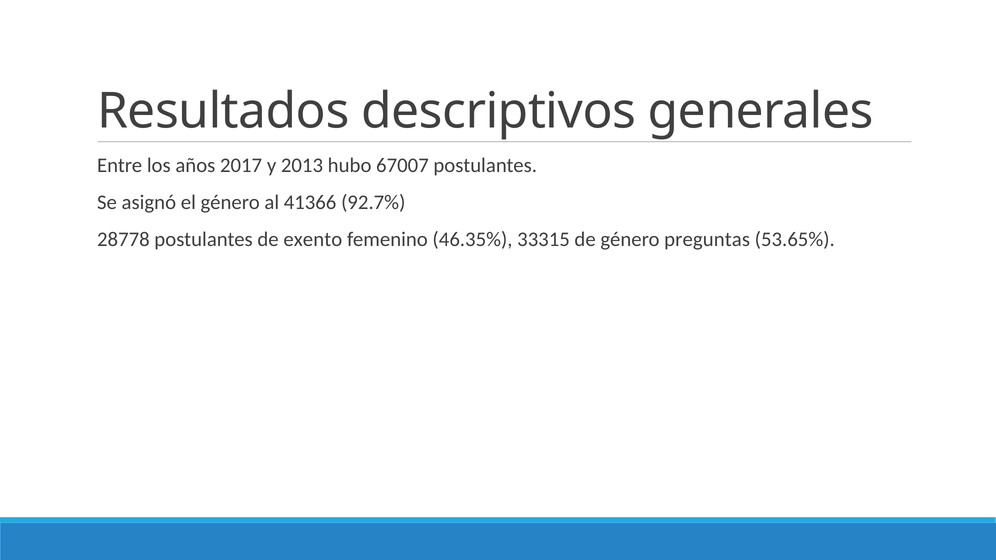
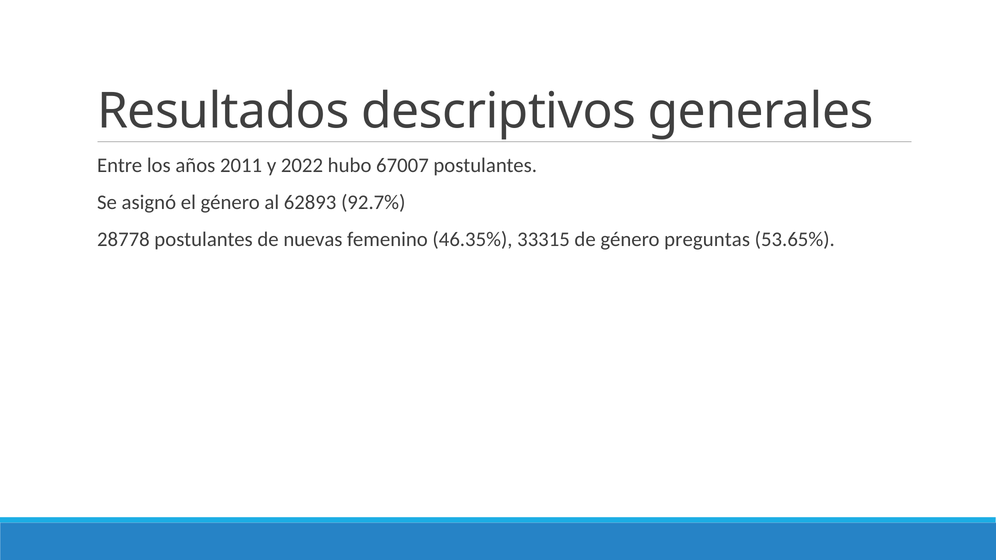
2017: 2017 -> 2011
2013: 2013 -> 2022
41366: 41366 -> 62893
exento: exento -> nuevas
